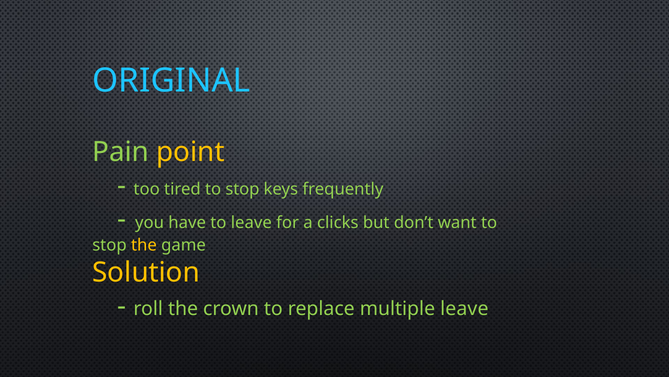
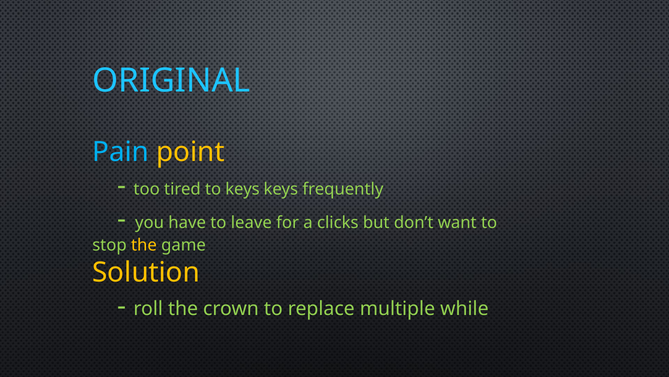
Pain colour: light green -> light blue
tired to stop: stop -> keys
multiple leave: leave -> while
